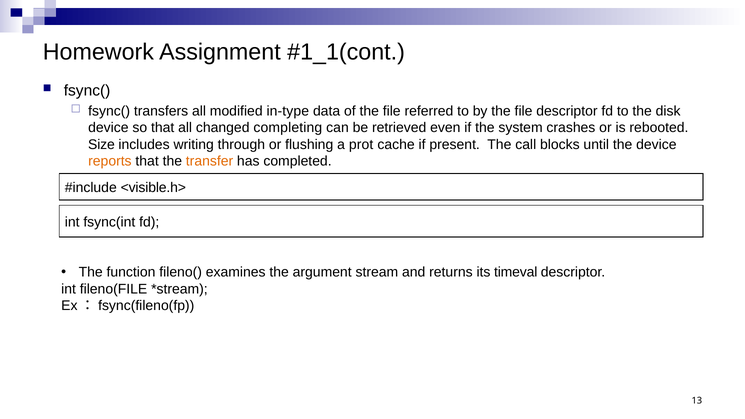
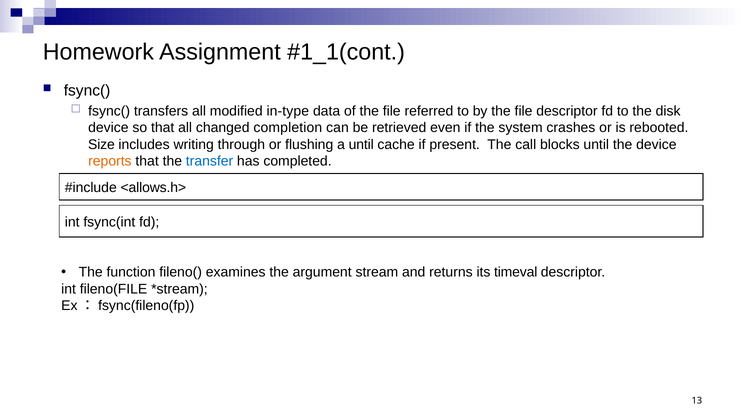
completing: completing -> completion
a prot: prot -> until
transfer colour: orange -> blue
<visible.h>: <visible.h> -> <allows.h>
